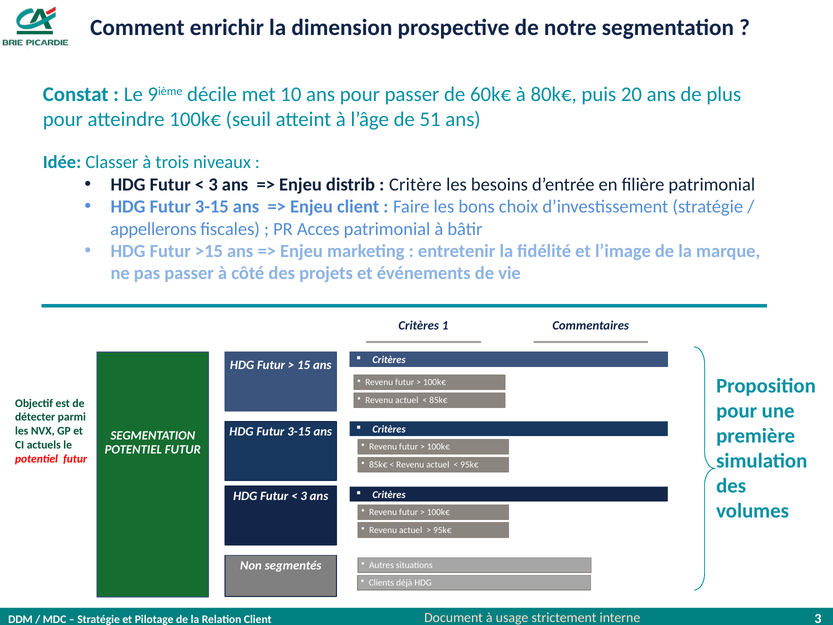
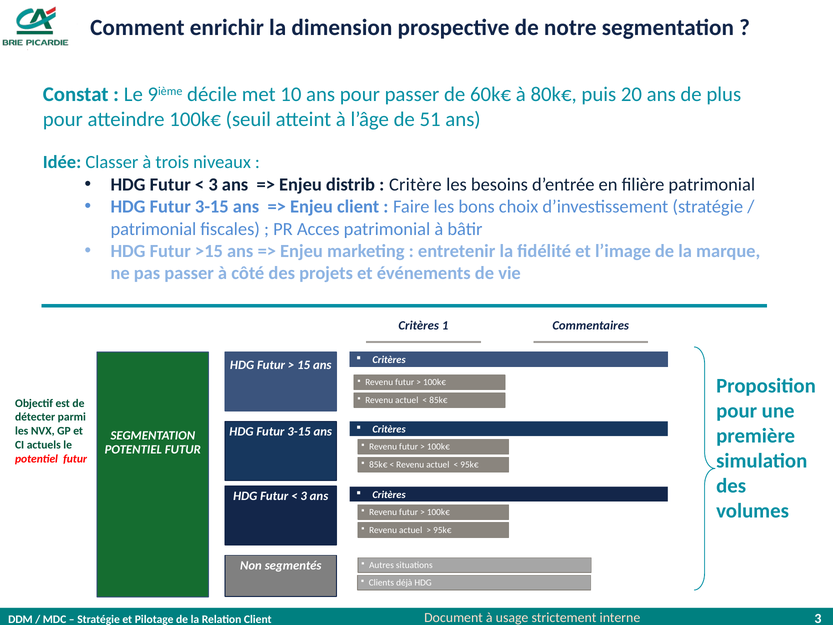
appellerons at (153, 229): appellerons -> patrimonial
